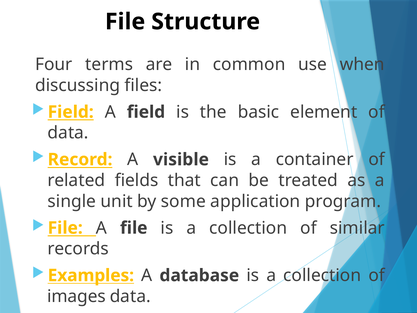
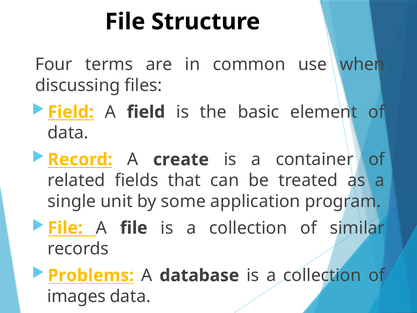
visible: visible -> create
Examples: Examples -> Problems
